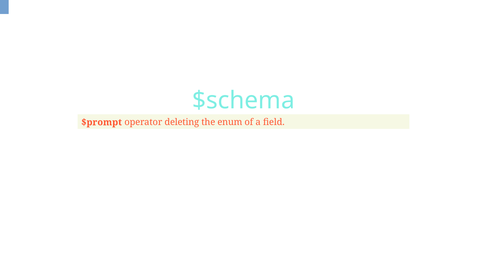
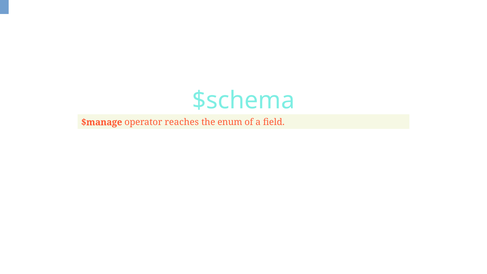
$prompt: $prompt -> $manage
deleting: deleting -> reaches
